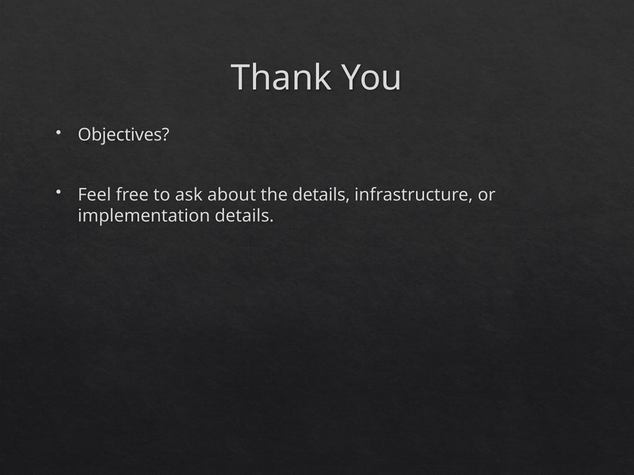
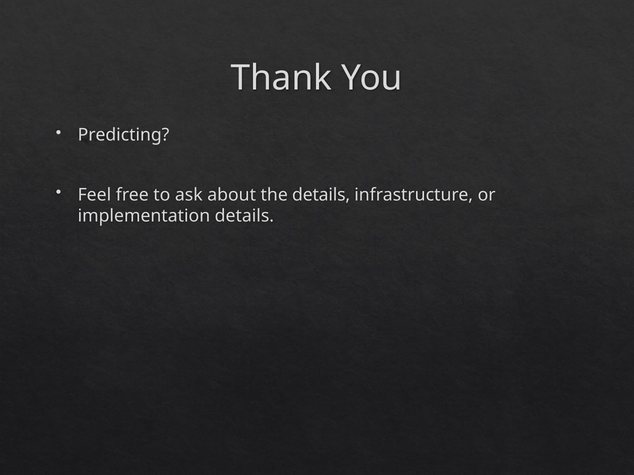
Objectives: Objectives -> Predicting
